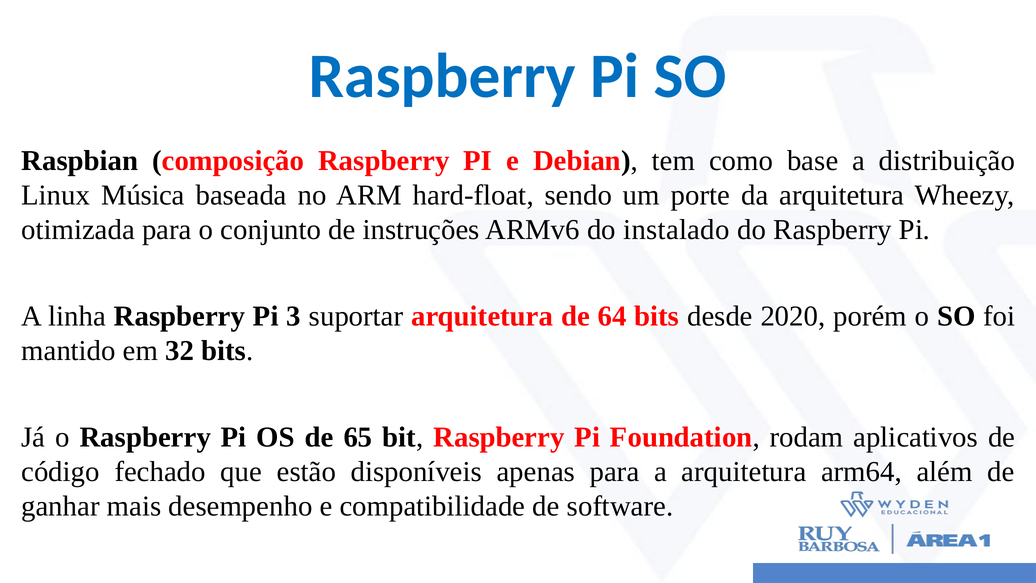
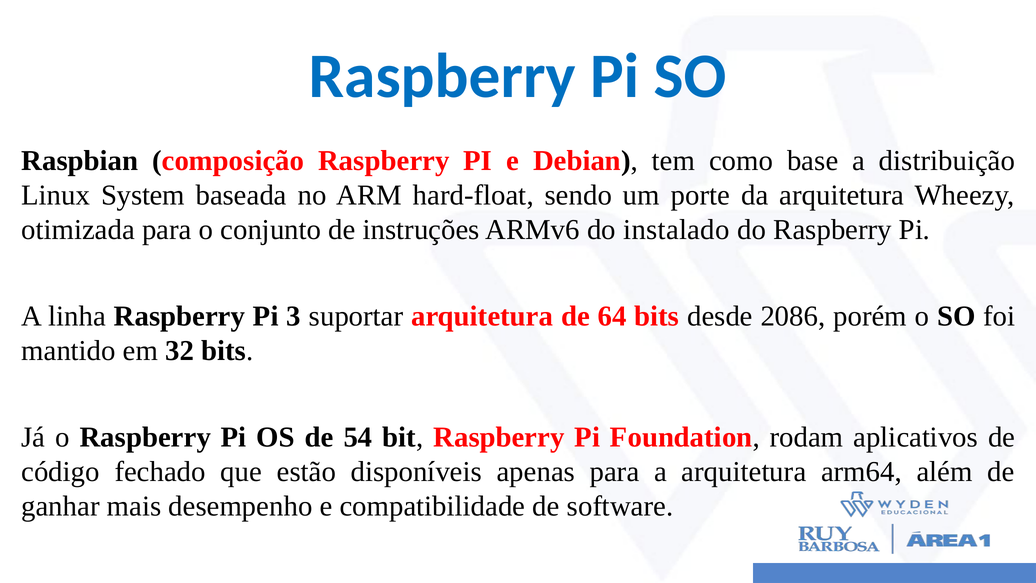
Música: Música -> System
2020: 2020 -> 2086
65: 65 -> 54
